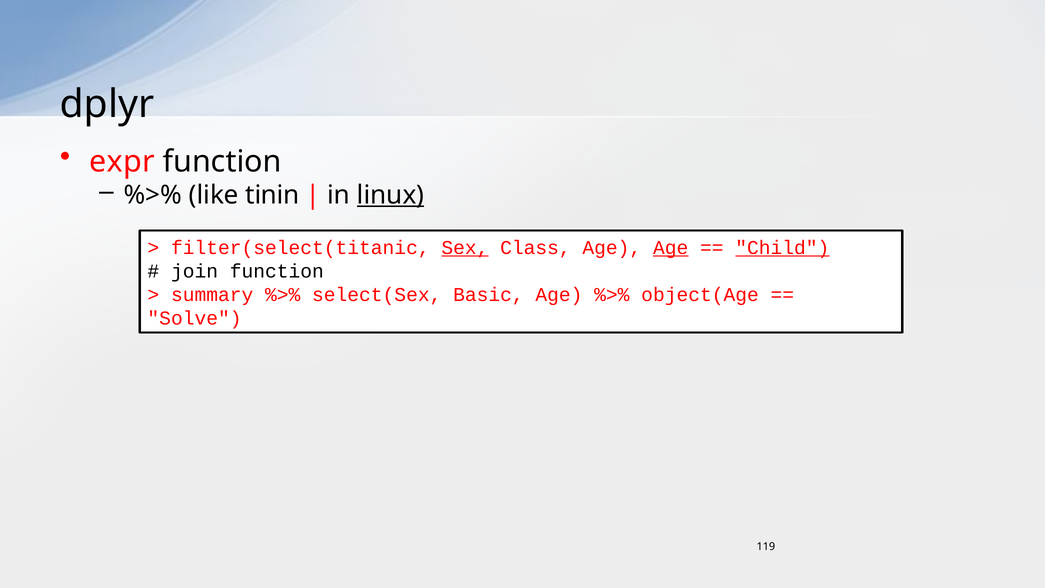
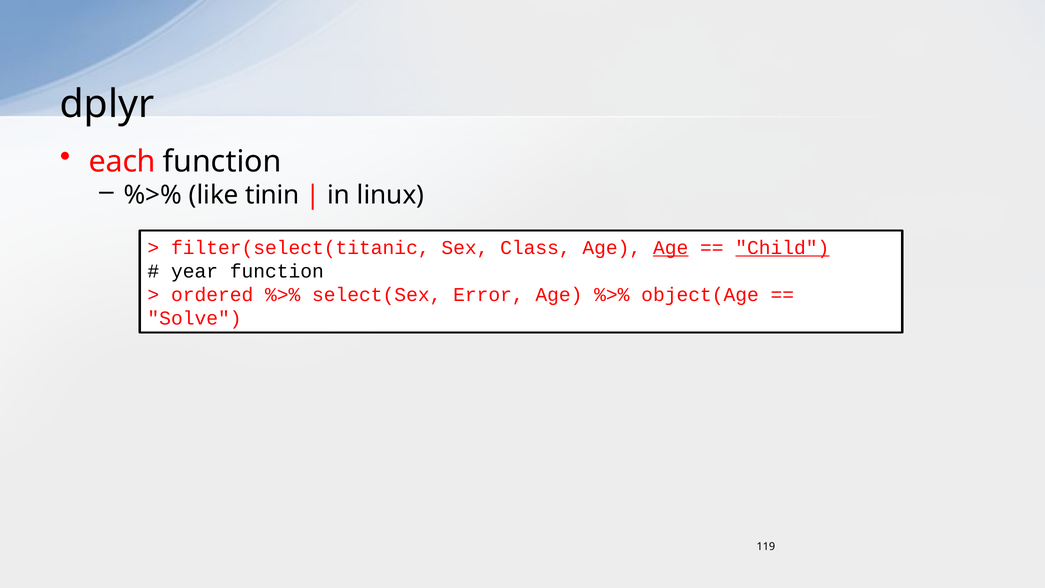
expr: expr -> each
linux underline: present -> none
Sex underline: present -> none
join: join -> year
summary: summary -> ordered
Basic: Basic -> Error
